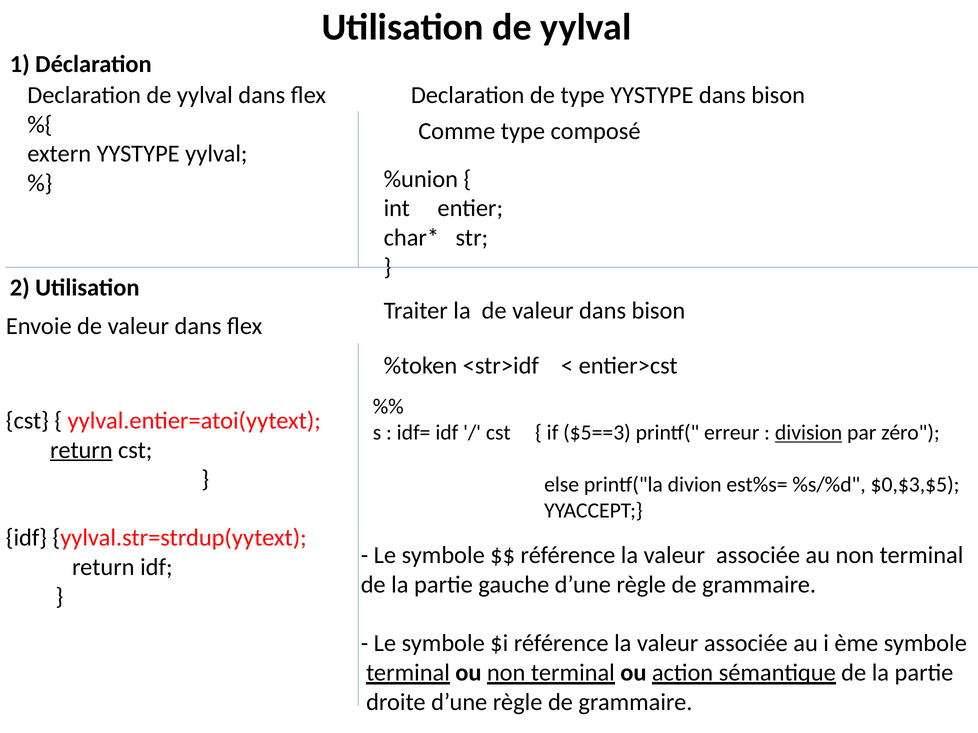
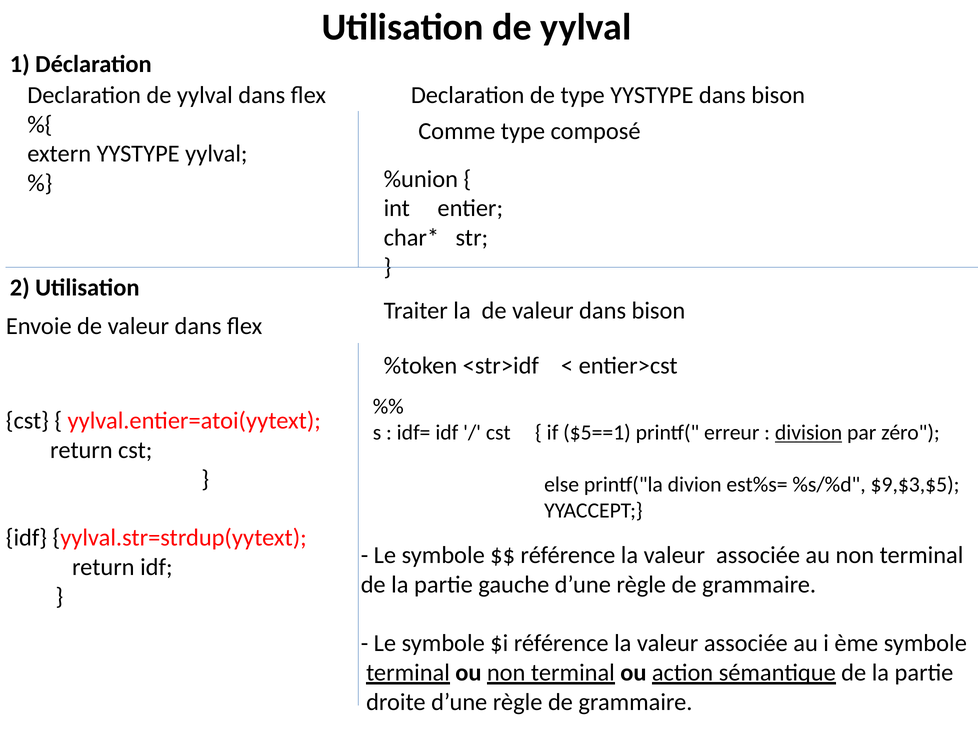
$5==3: $5==3 -> $5==1
return at (81, 450) underline: present -> none
$0,$3,$5: $0,$3,$5 -> $9,$3,$5
